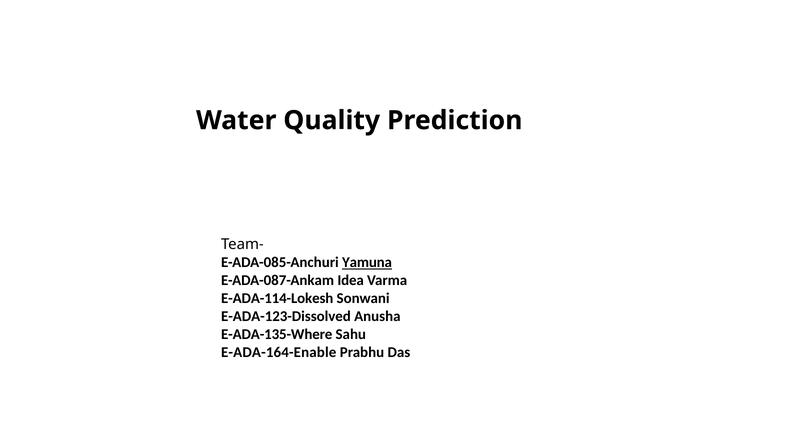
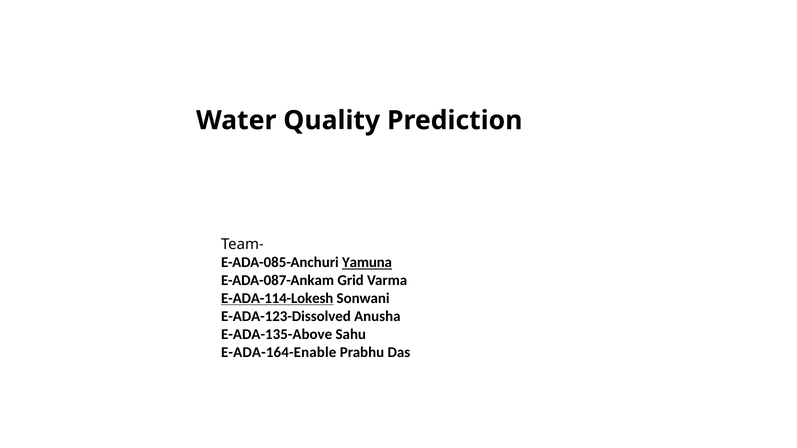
Idea: Idea -> Grid
E-ADA-114-Lokesh underline: none -> present
E-ADA-135-Where: E-ADA-135-Where -> E-ADA-135-Above
